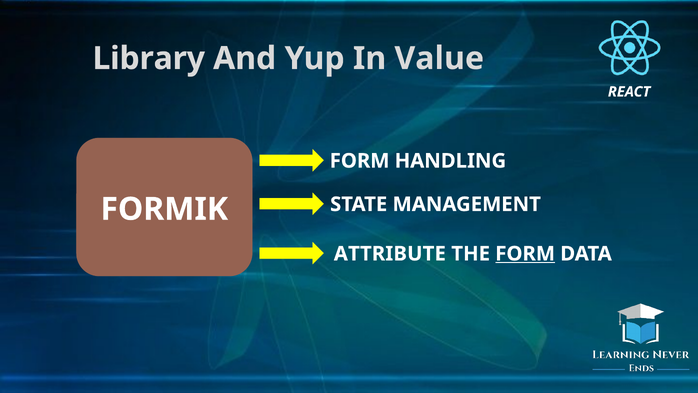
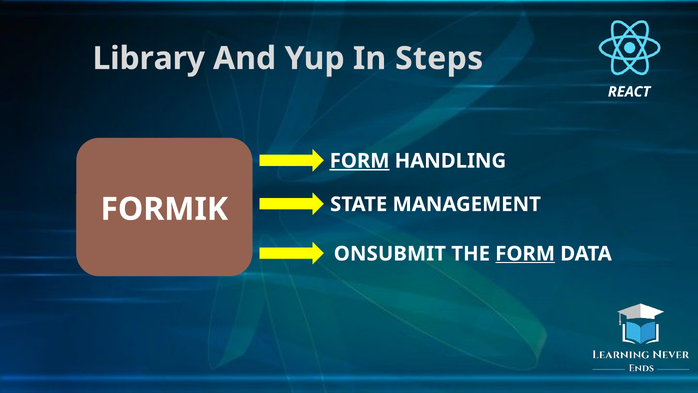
Value: Value -> Steps
FORM at (360, 161) underline: none -> present
ATTRIBUTE: ATTRIBUTE -> ONSUBMIT
